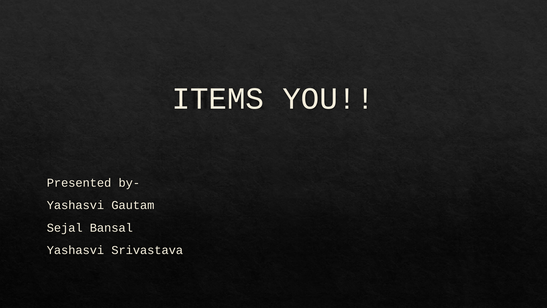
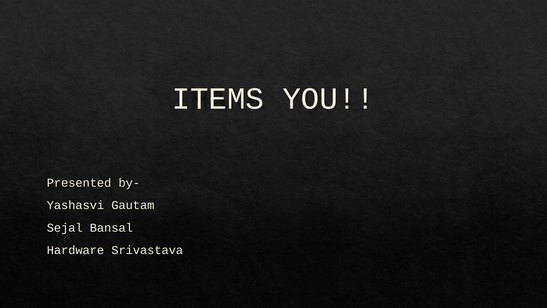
Yashasvi at (75, 250): Yashasvi -> Hardware
